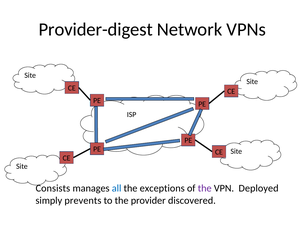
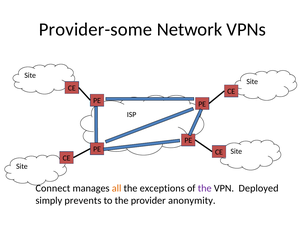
Provider-digest: Provider-digest -> Provider-some
Consists: Consists -> Connect
all colour: blue -> orange
discovered: discovered -> anonymity
